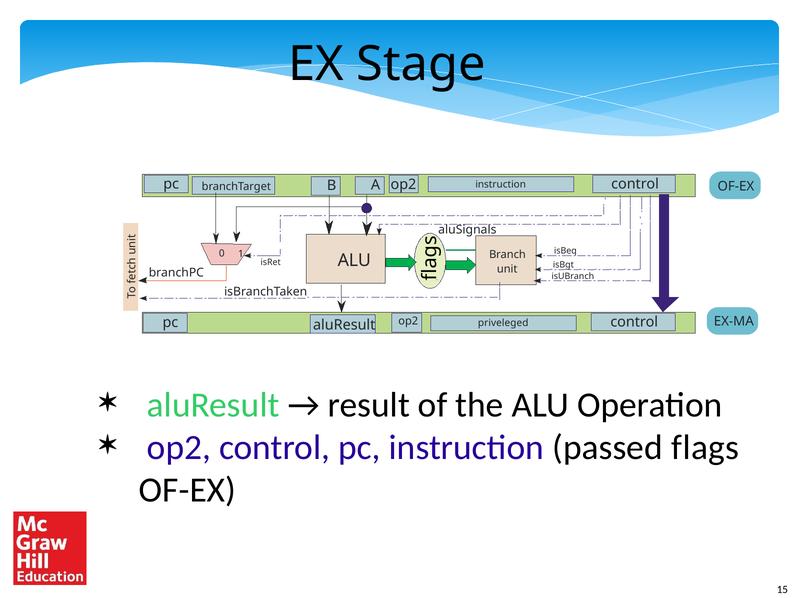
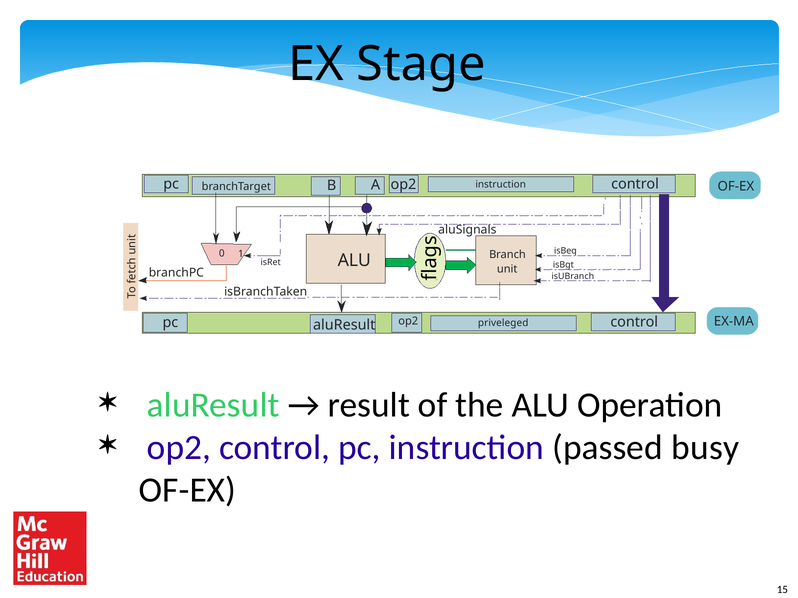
flags: flags -> busy
